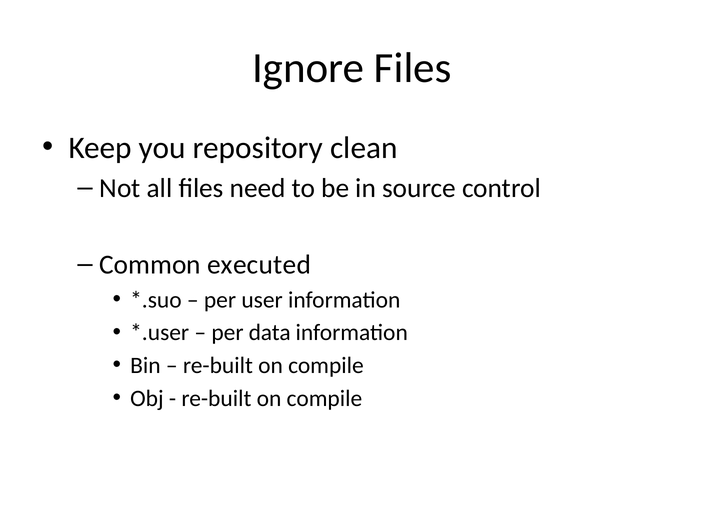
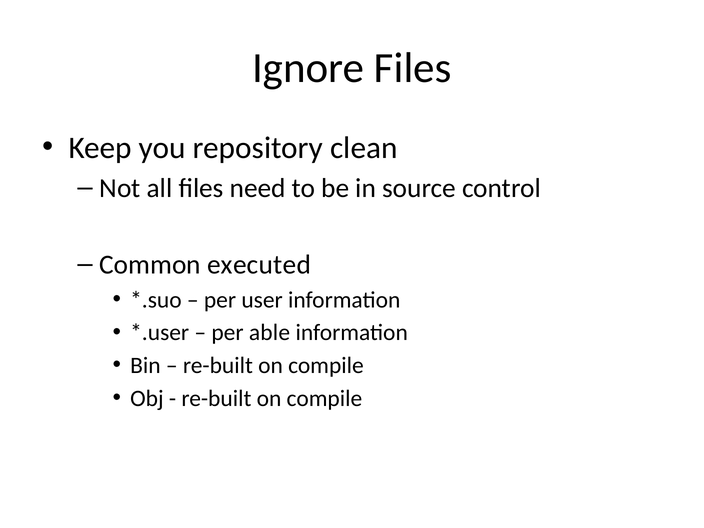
data: data -> able
